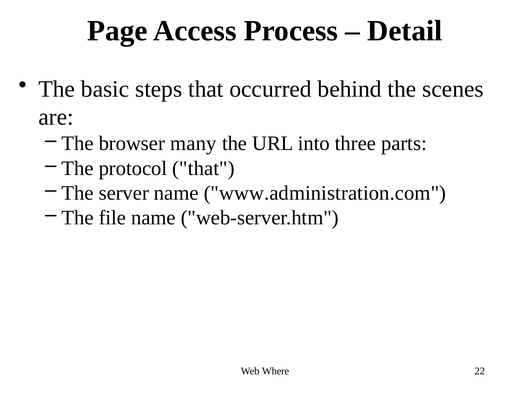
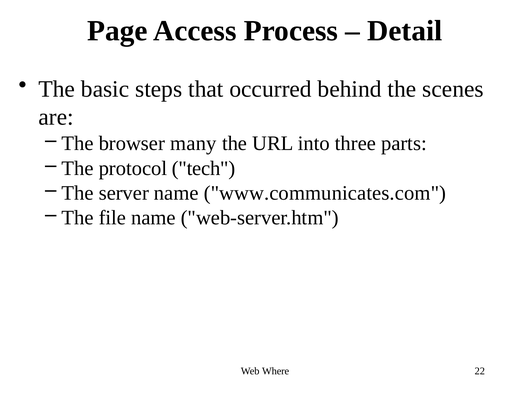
protocol that: that -> tech
www.administration.com: www.administration.com -> www.communicates.com
